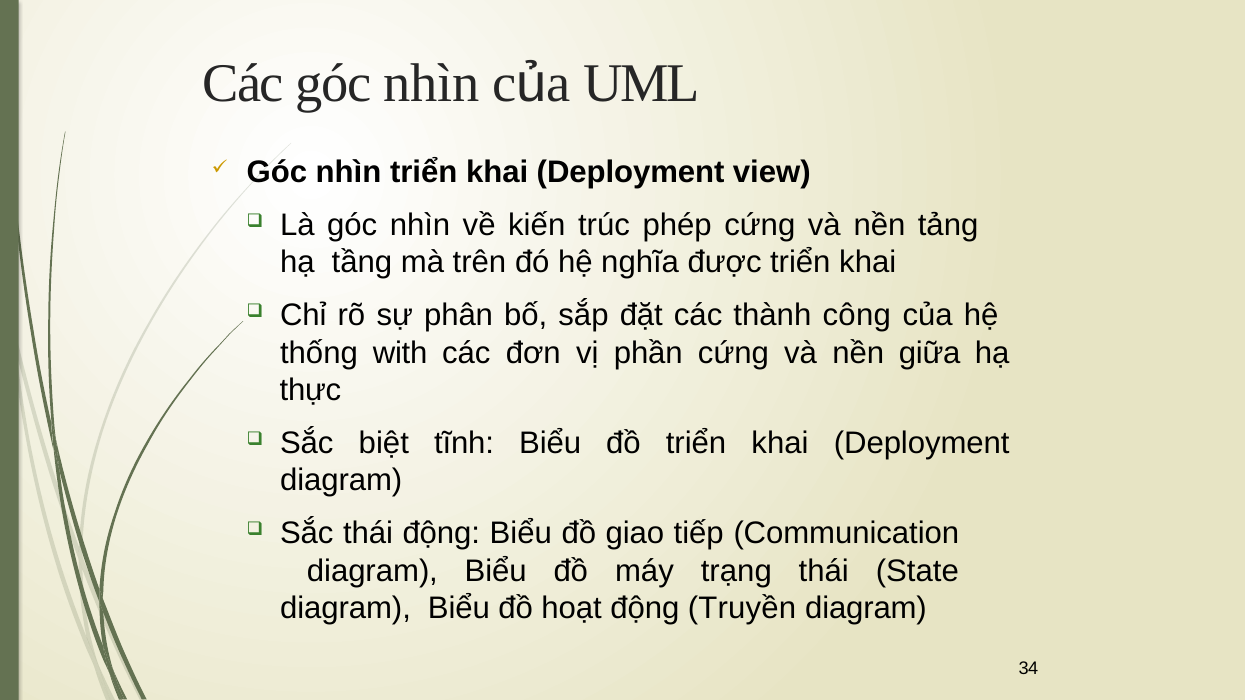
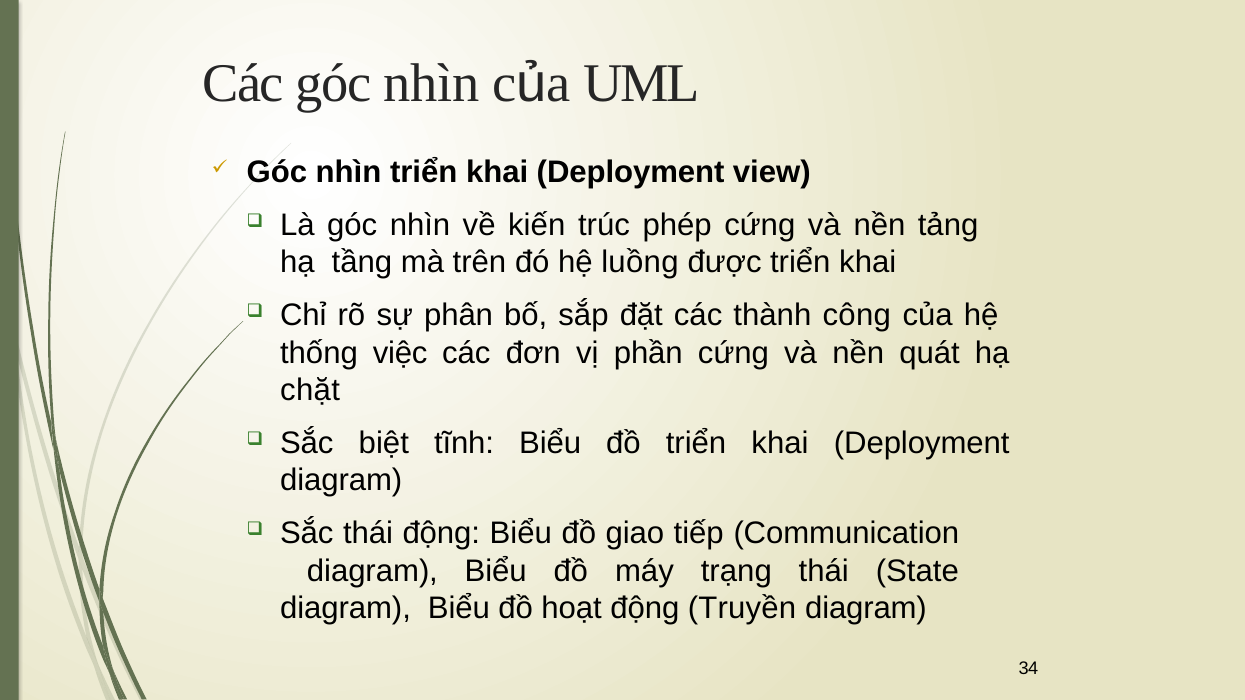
nghĩa: nghĩa -> luồng
with: with -> việc
giữa: giữa -> quát
thực: thực -> chặt
